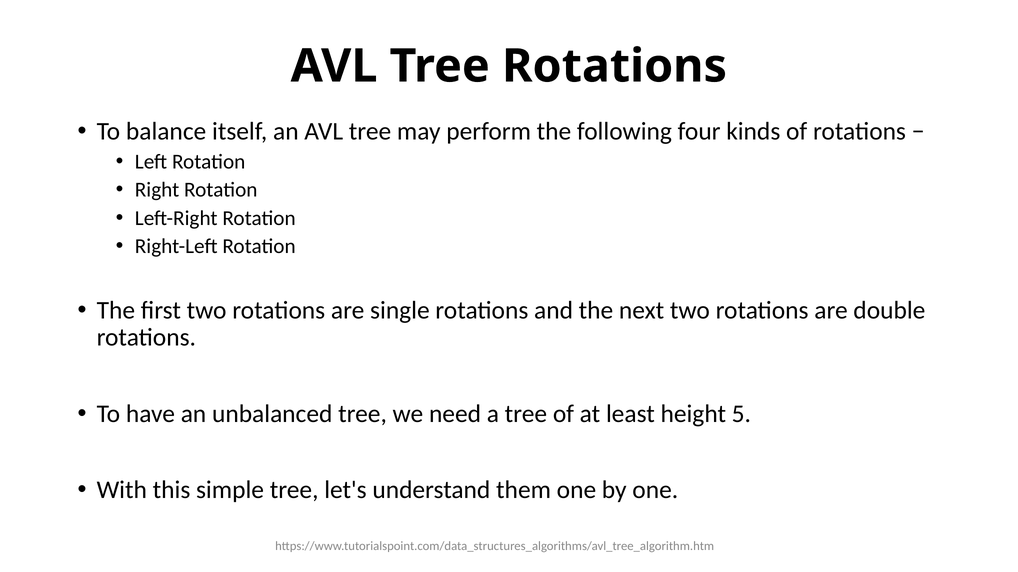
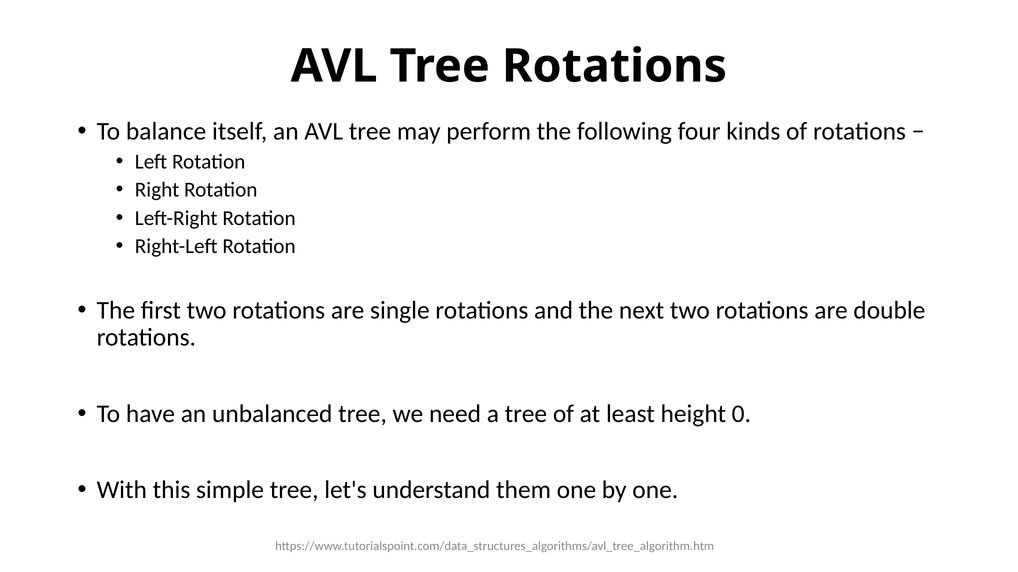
5: 5 -> 0
